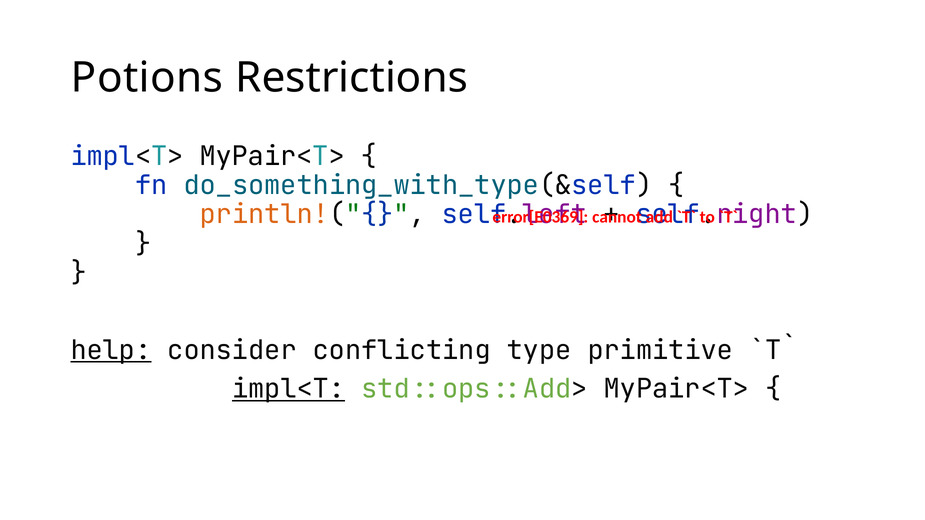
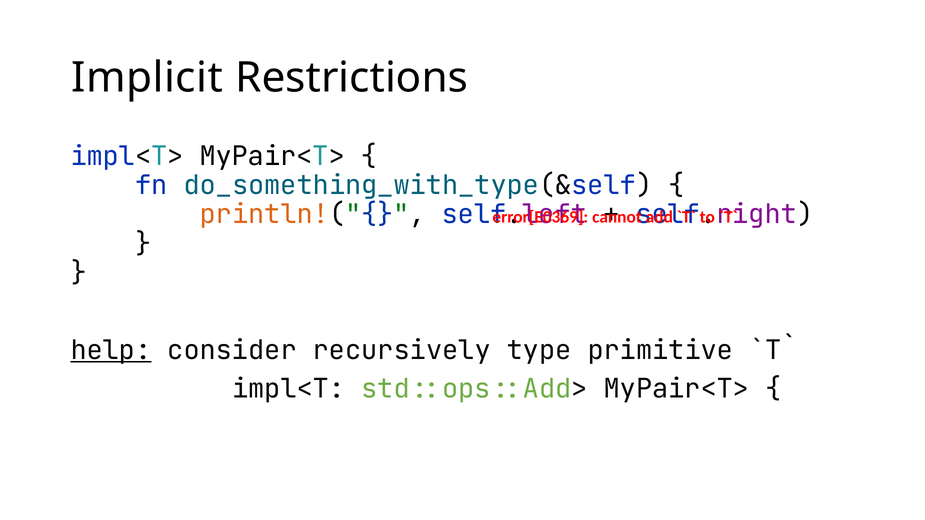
Potions: Potions -> Implicit
conflicting: conflicting -> recursively
impl<T underline: present -> none
